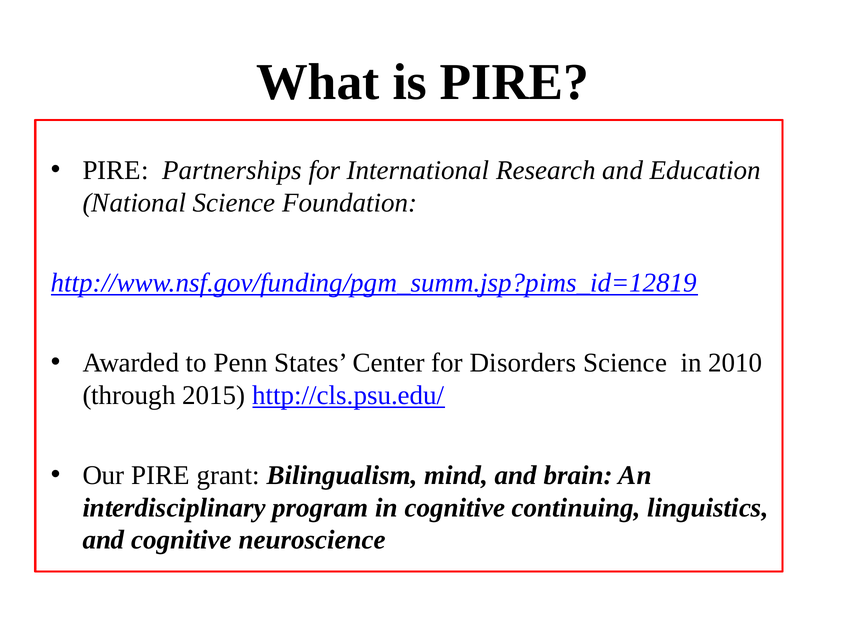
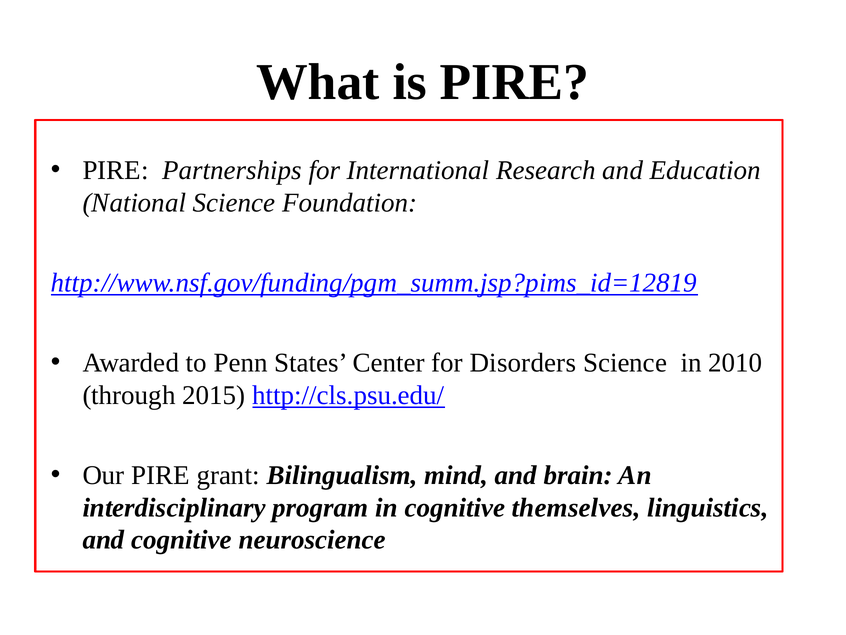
continuing: continuing -> themselves
